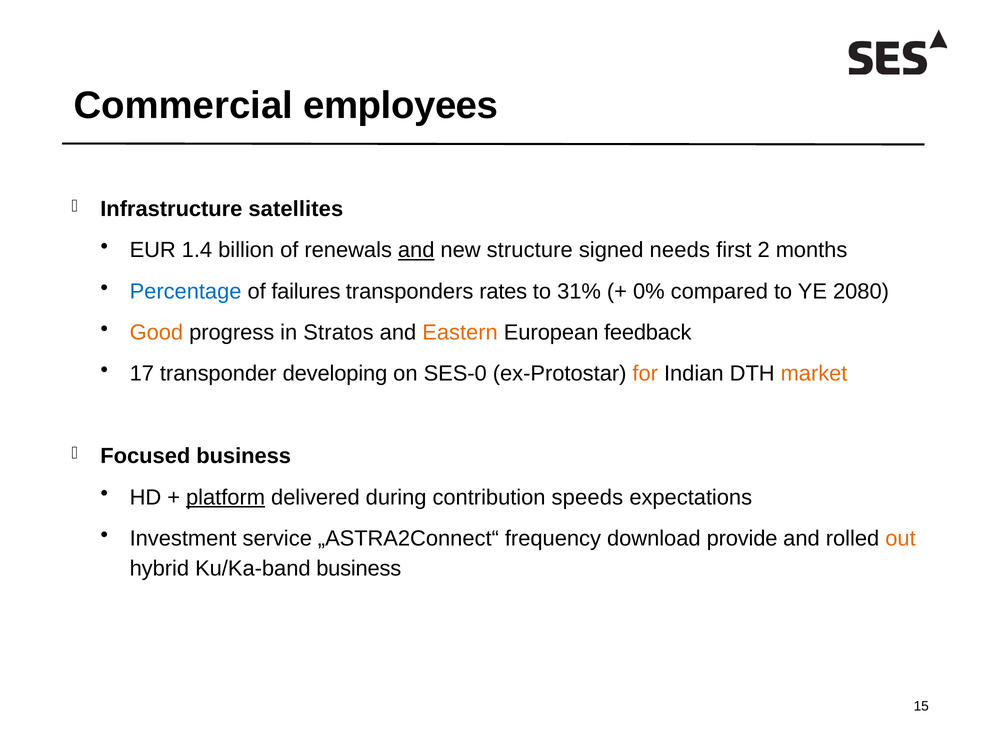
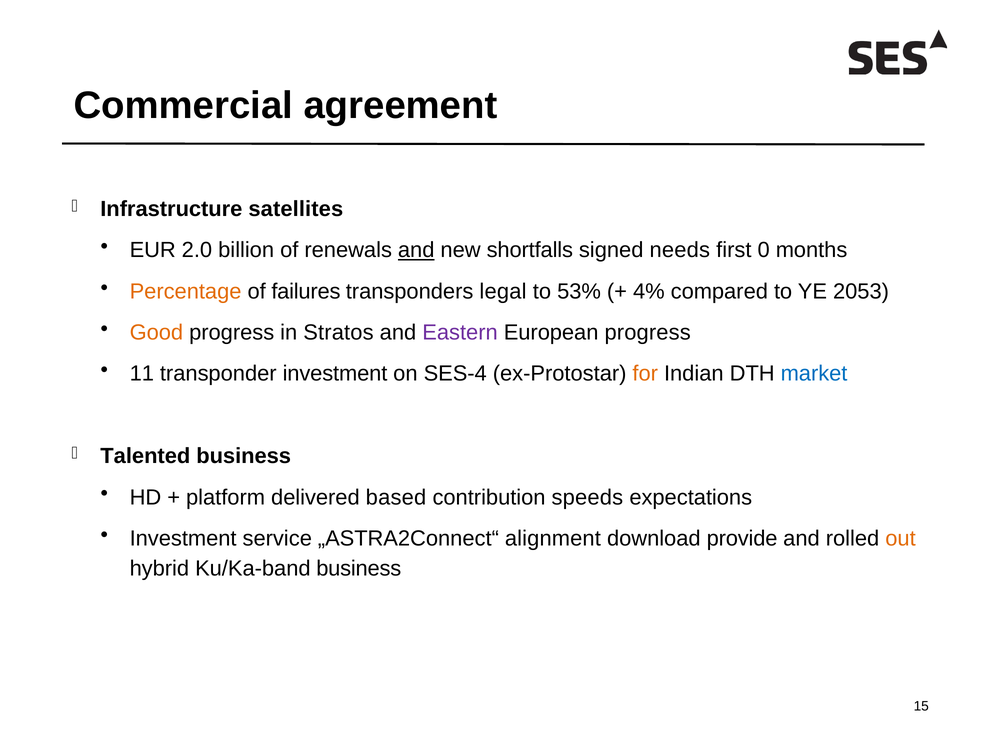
employees: employees -> agreement
1.4: 1.4 -> 2.0
structure: structure -> shortfalls
2: 2 -> 0
Percentage colour: blue -> orange
rates: rates -> legal
31%: 31% -> 53%
0%: 0% -> 4%
2080: 2080 -> 2053
Eastern colour: orange -> purple
European feedback: feedback -> progress
17: 17 -> 11
transponder developing: developing -> investment
SES-0: SES-0 -> SES-4
market colour: orange -> blue
Focused: Focused -> Talented
platform underline: present -> none
during: during -> based
frequency: frequency -> alignment
